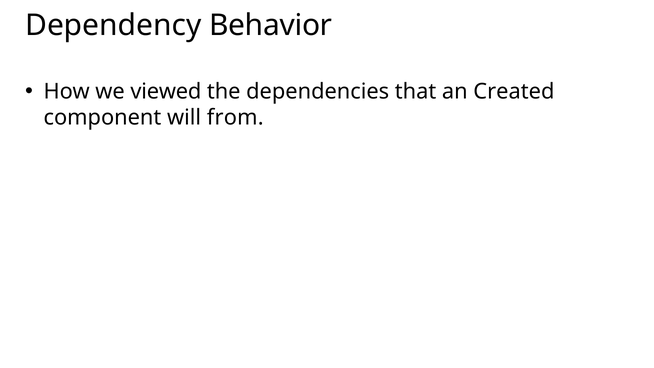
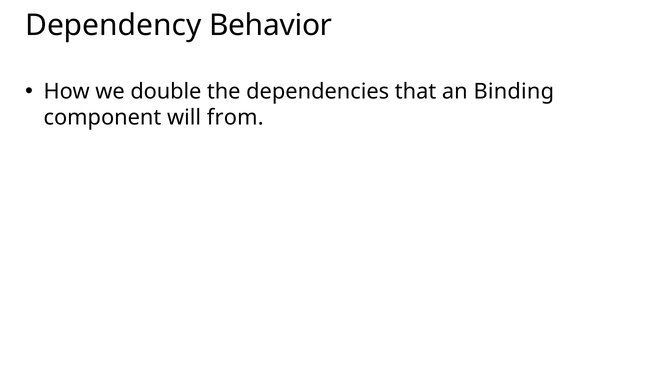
viewed: viewed -> double
Created: Created -> Binding
